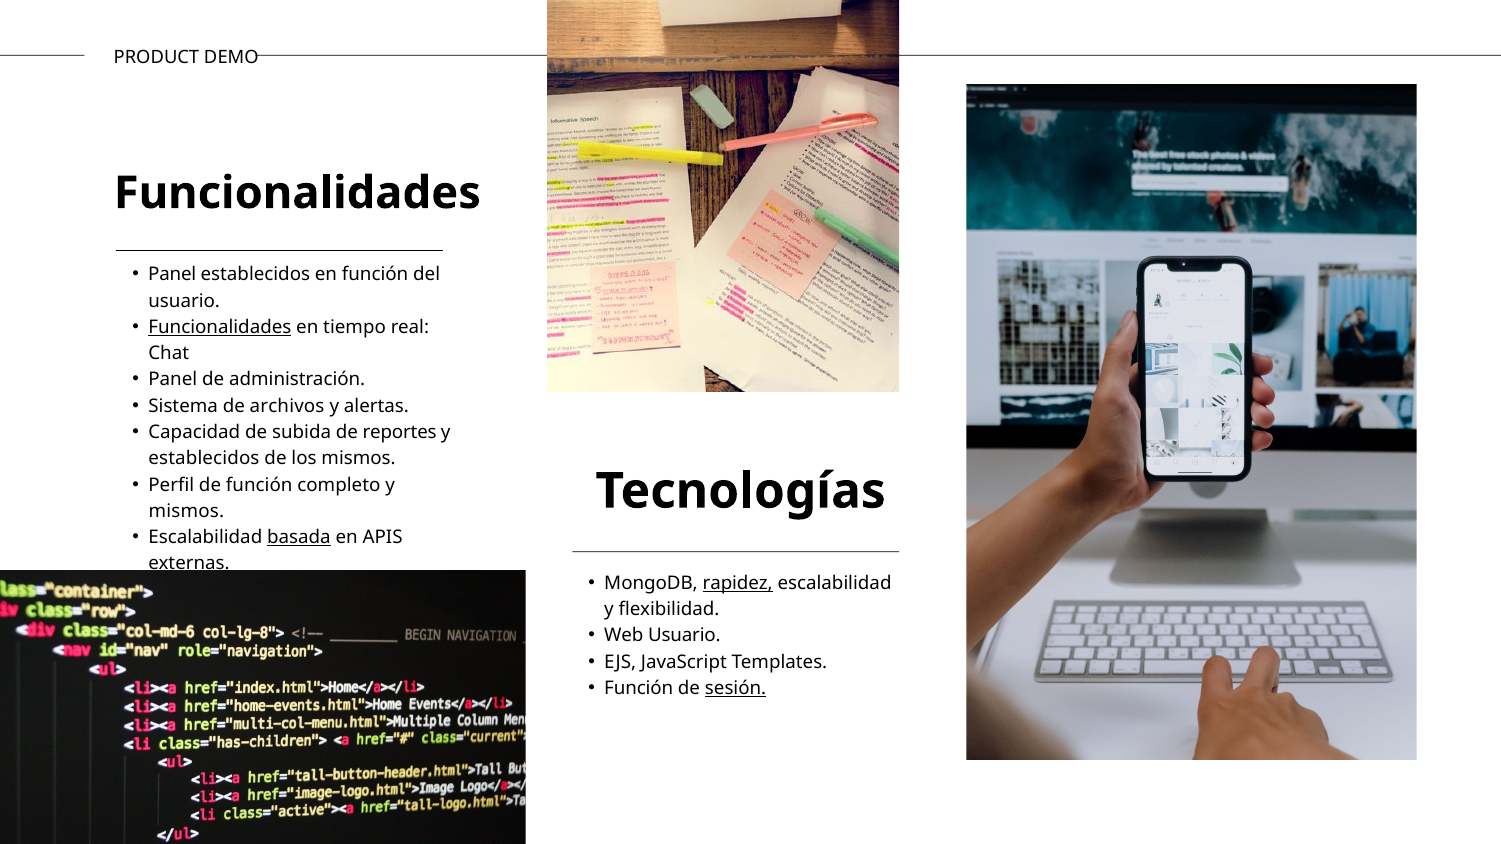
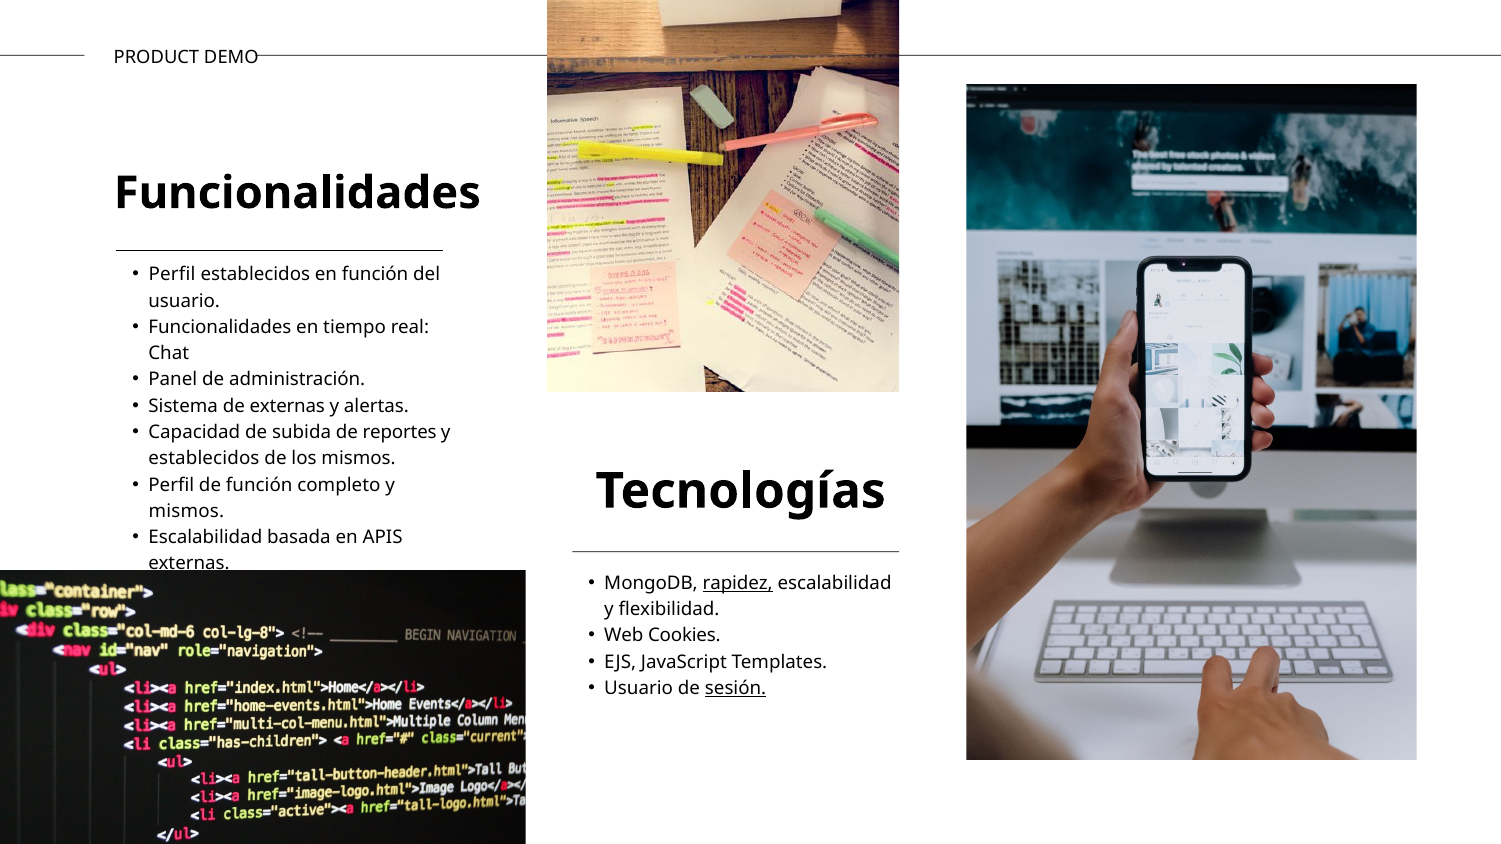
Panel at (172, 275): Panel -> Perfil
Funcionalidades at (220, 327) underline: present -> none
de archivos: archivos -> externas
basada underline: present -> none
Web Usuario: Usuario -> Cookies
Función at (639, 688): Función -> Usuario
